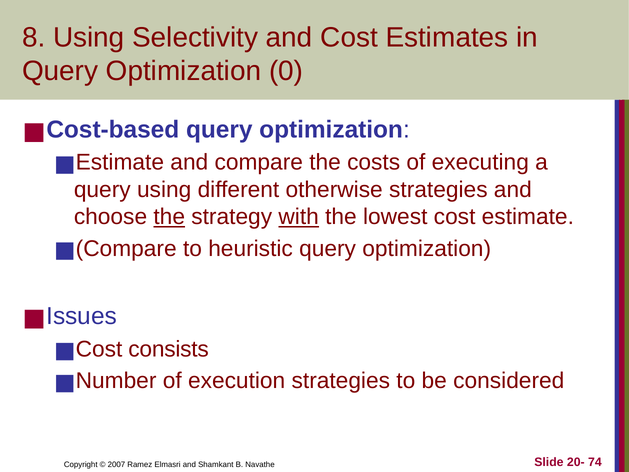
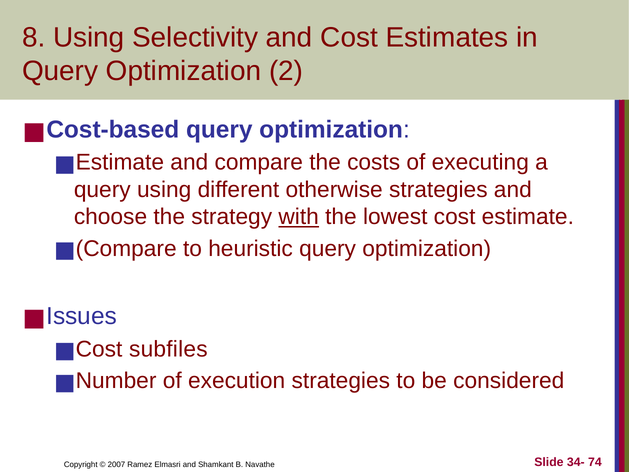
0: 0 -> 2
the at (169, 217) underline: present -> none
consists: consists -> subfiles
20-: 20- -> 34-
